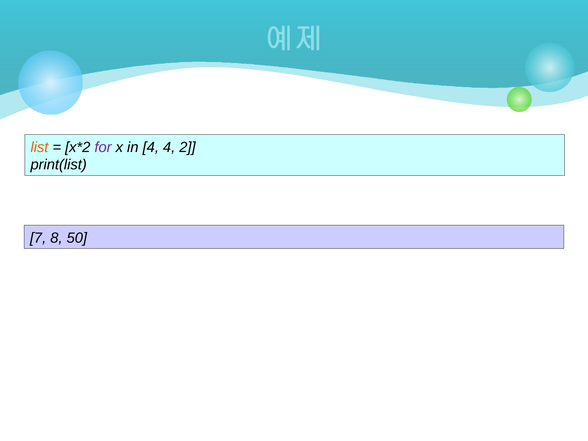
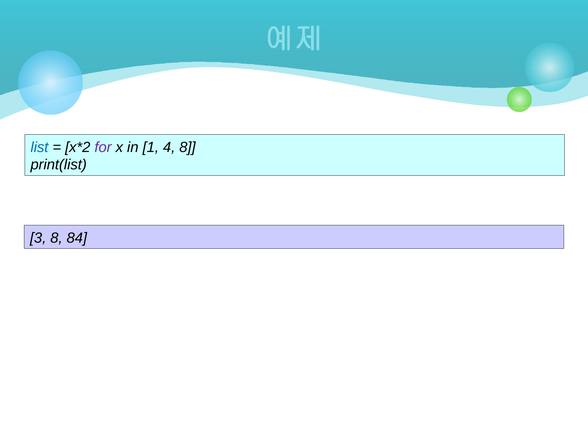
list colour: orange -> blue
in 4: 4 -> 1
4 2: 2 -> 8
7: 7 -> 3
50: 50 -> 84
